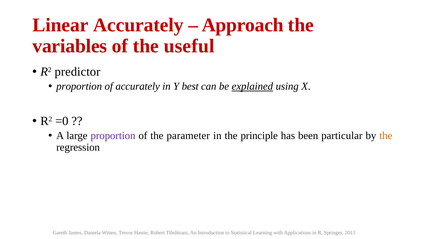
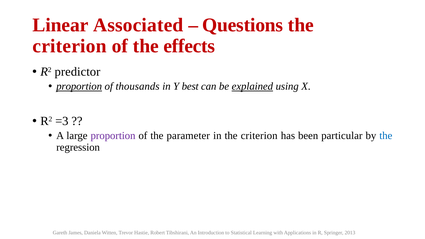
Linear Accurately: Accurately -> Associated
Approach: Approach -> Questions
variables at (70, 46): variables -> criterion
useful: useful -> effects
proportion at (79, 86) underline: none -> present
of accurately: accurately -> thousands
=0: =0 -> =3
in the principle: principle -> criterion
the at (386, 136) colour: orange -> blue
